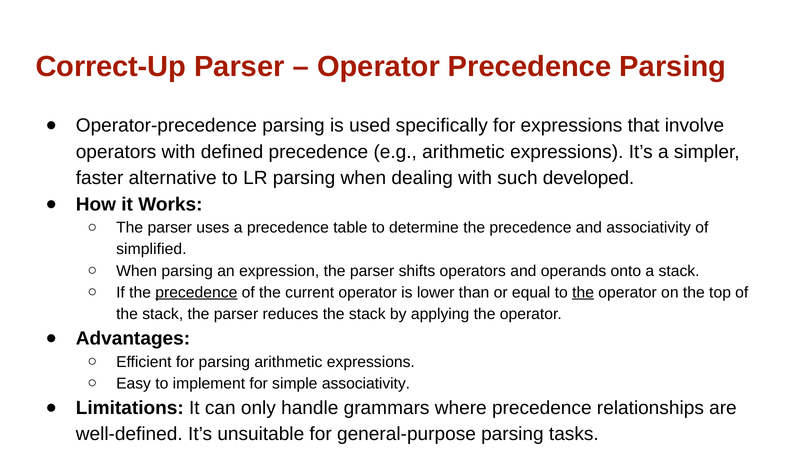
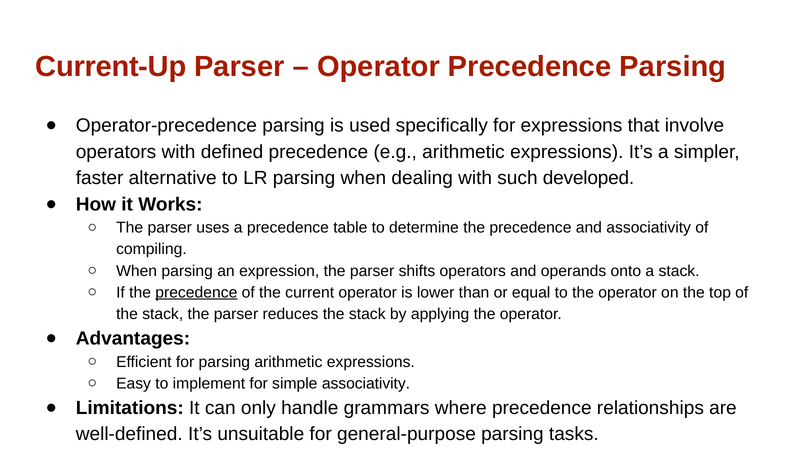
Correct-Up: Correct-Up -> Current-Up
simplified: simplified -> compiling
the at (583, 293) underline: present -> none
